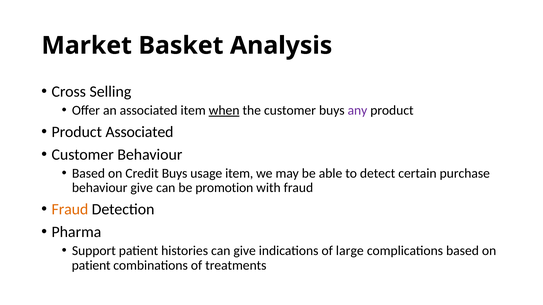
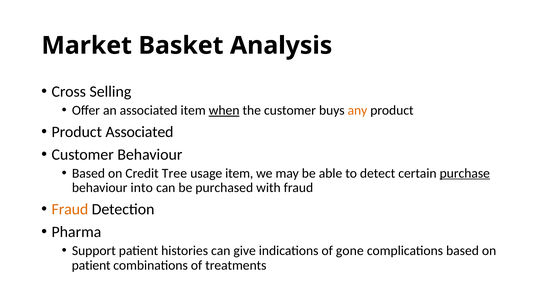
any colour: purple -> orange
Credit Buys: Buys -> Tree
purchase underline: none -> present
behaviour give: give -> into
promotion: promotion -> purchased
large: large -> gone
